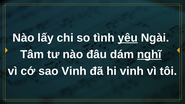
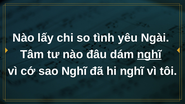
yêu underline: present -> none
sao Vinh: Vinh -> Nghĩ
hi vinh: vinh -> nghĩ
